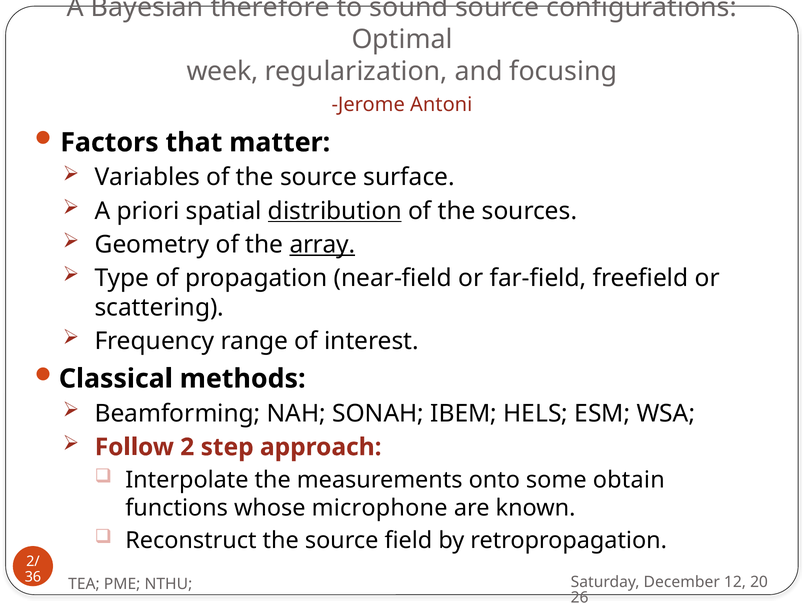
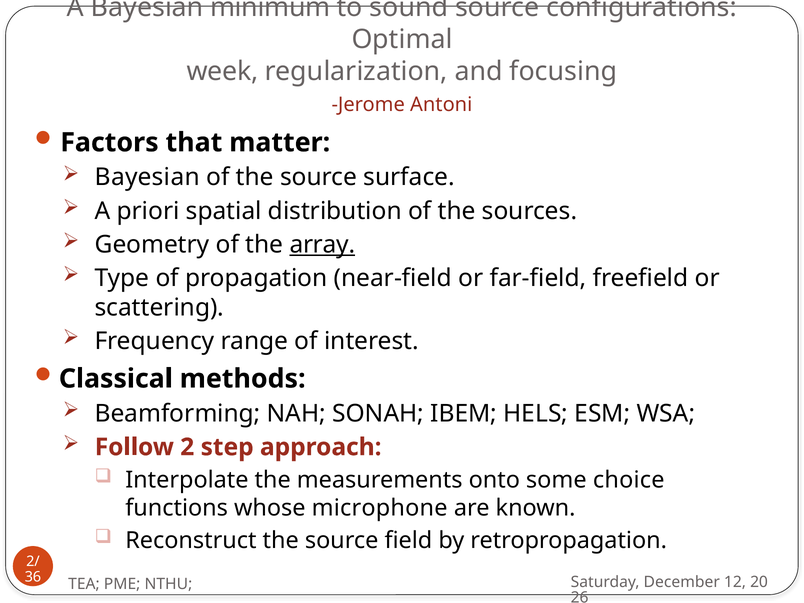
therefore: therefore -> minimum
Variables at (147, 177): Variables -> Bayesian
distribution underline: present -> none
obtain: obtain -> choice
